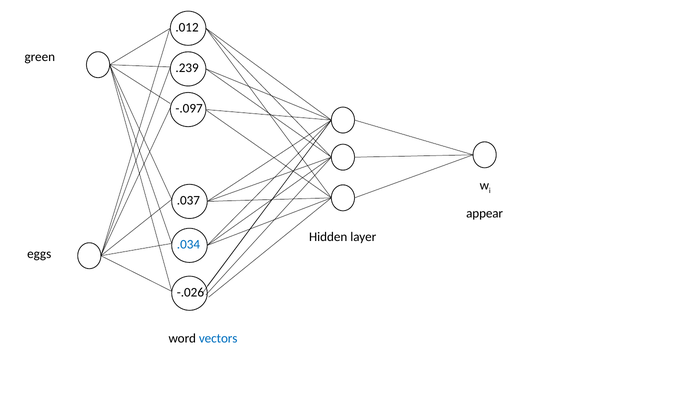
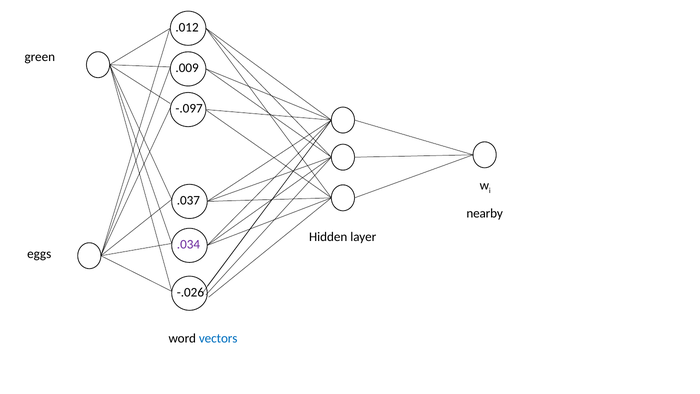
.239: .239 -> .009
appear: appear -> nearby
.034 colour: blue -> purple
